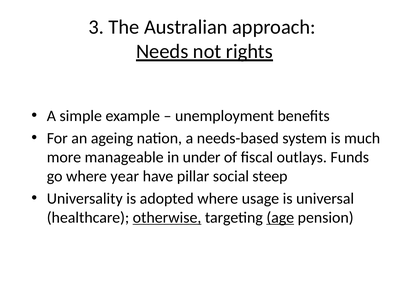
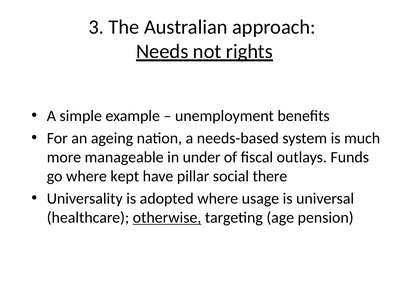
year: year -> kept
steep: steep -> there
age underline: present -> none
